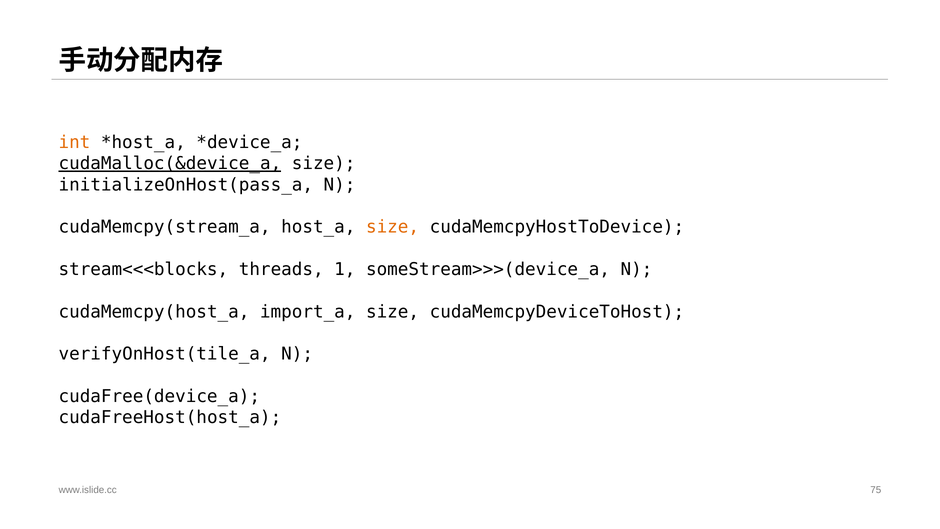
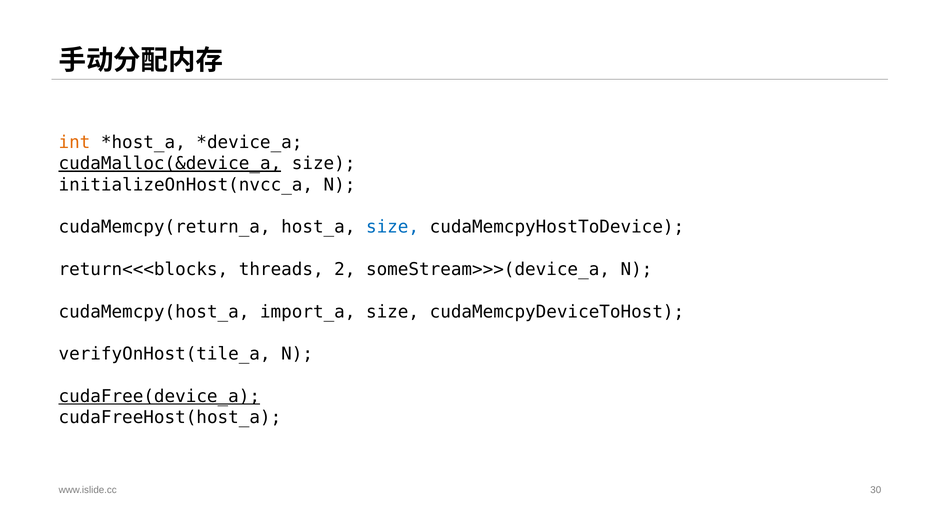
initializeOnHost(pass_a: initializeOnHost(pass_a -> initializeOnHost(nvcc_a
cudaMemcpy(stream_a: cudaMemcpy(stream_a -> cudaMemcpy(return_a
size at (393, 227) colour: orange -> blue
stream<<<blocks: stream<<<blocks -> return<<<blocks
1: 1 -> 2
cudaFree(device_a underline: none -> present
75: 75 -> 30
